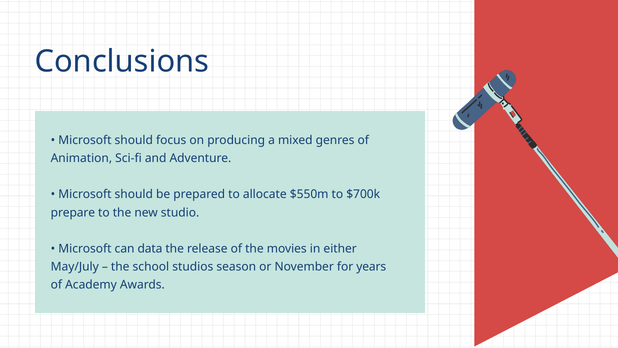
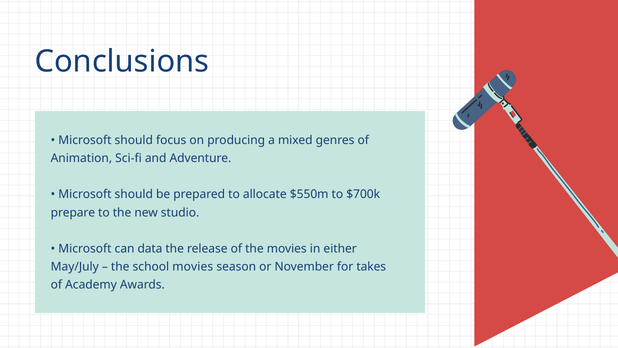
school studios: studios -> movies
years: years -> takes
